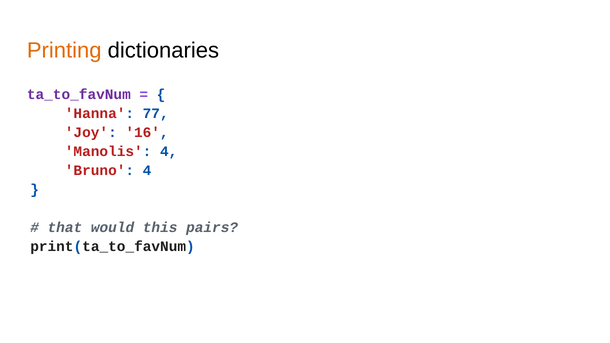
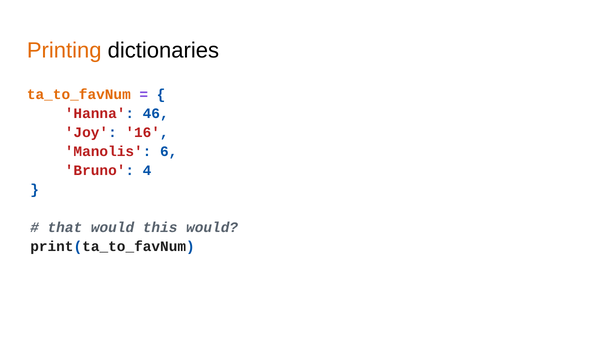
ta_to_favNum colour: purple -> orange
77: 77 -> 46
Manolis 4: 4 -> 6
this pairs: pairs -> would
